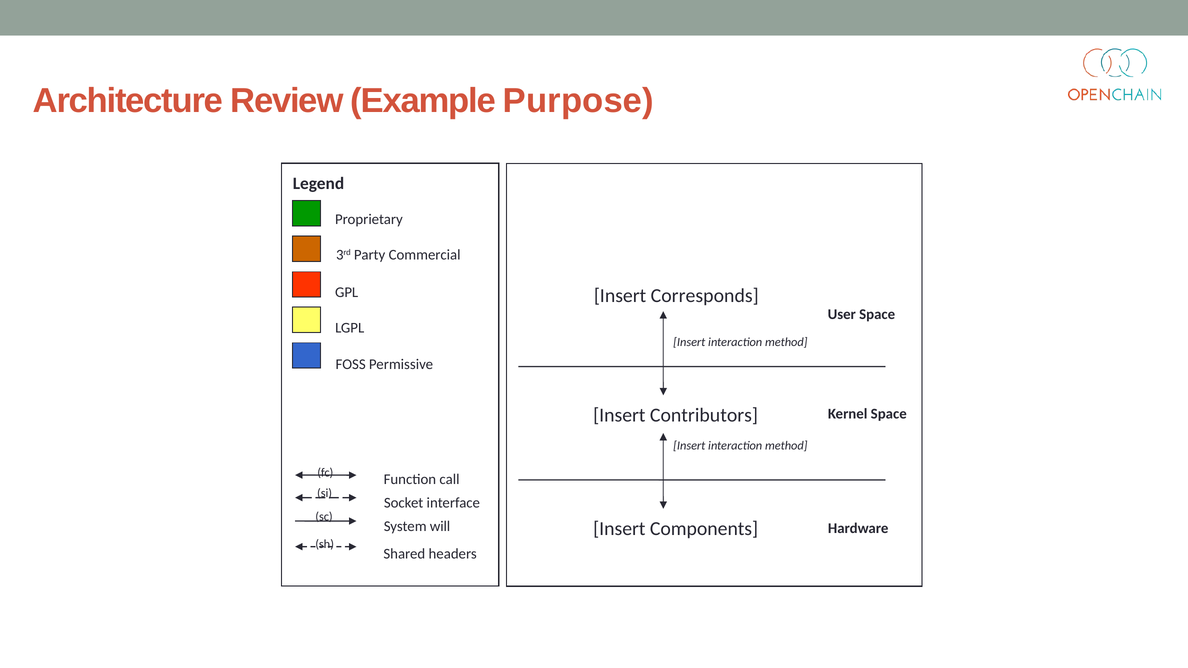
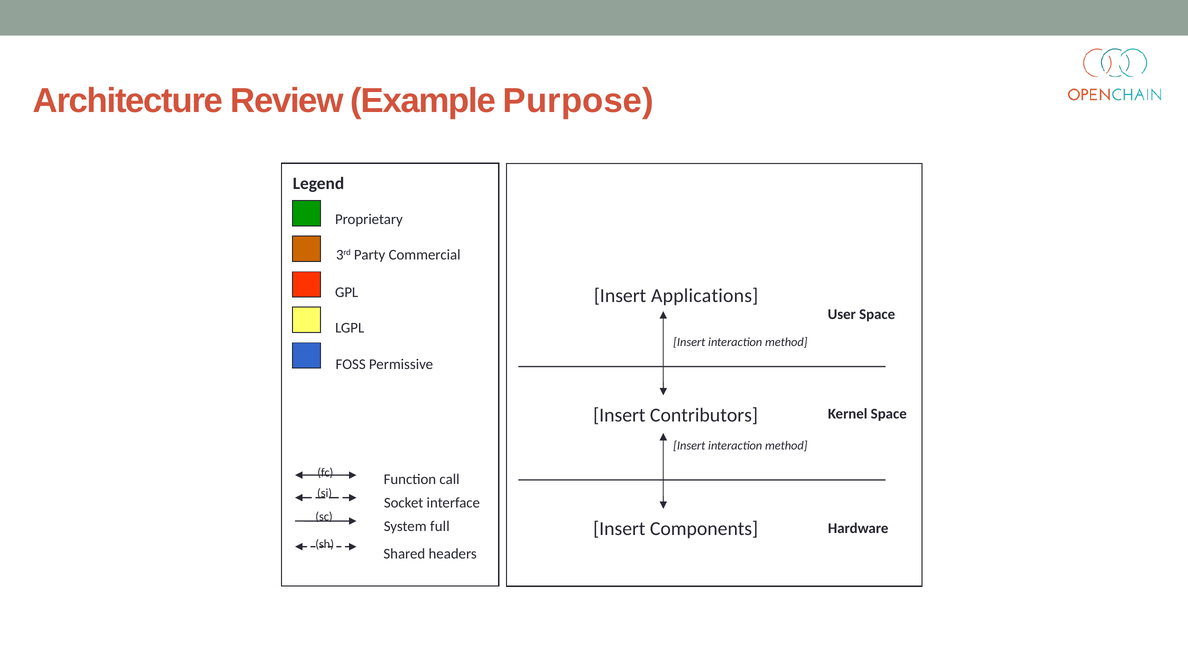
Corresponds: Corresponds -> Applications
will: will -> full
